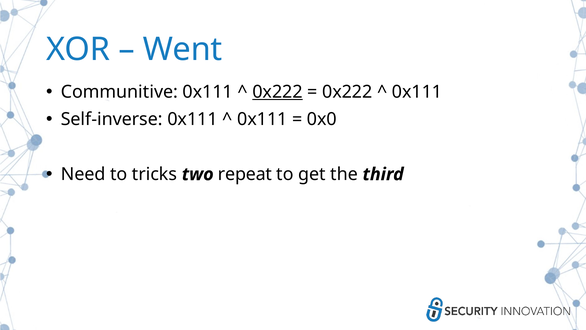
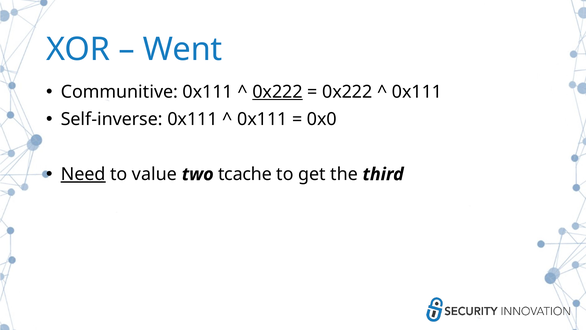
Need underline: none -> present
tricks: tricks -> value
repeat: repeat -> tcache
